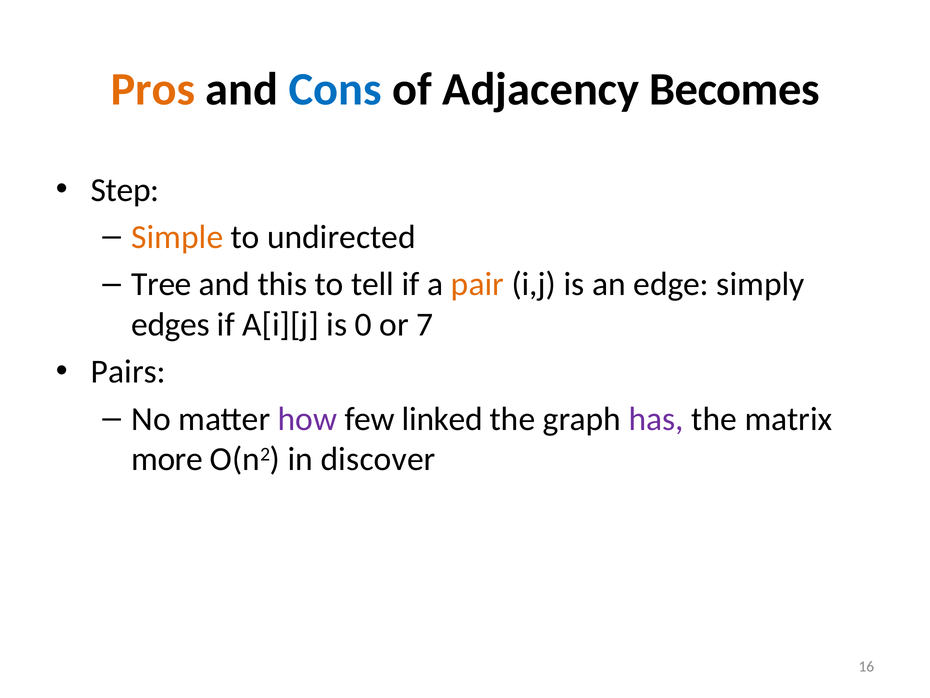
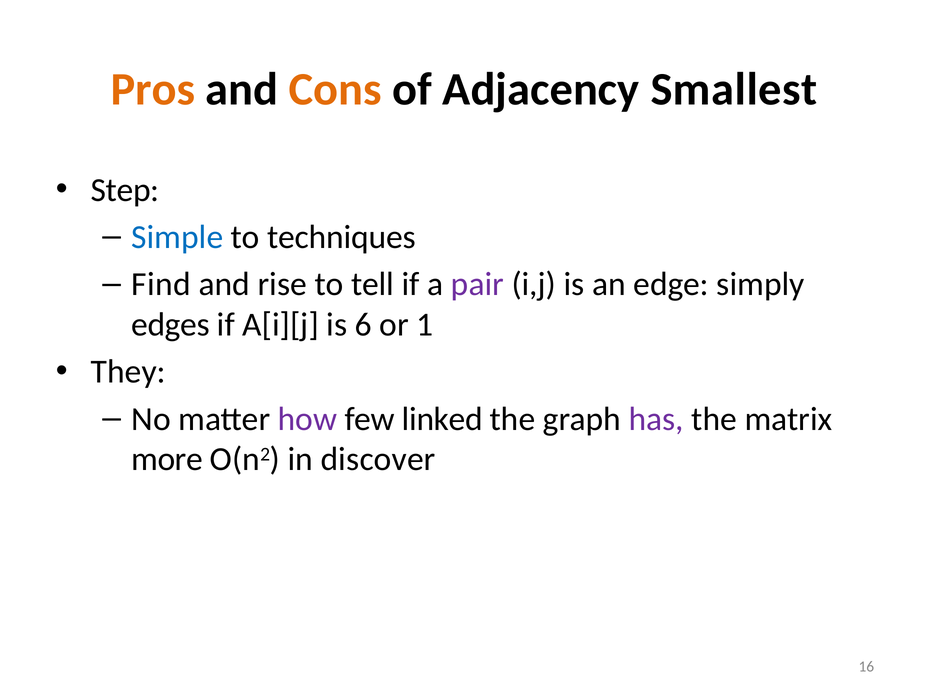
Cons colour: blue -> orange
Becomes: Becomes -> Smallest
Simple colour: orange -> blue
undirected: undirected -> techniques
Tree: Tree -> Find
this: this -> rise
pair colour: orange -> purple
0: 0 -> 6
7: 7 -> 1
Pairs: Pairs -> They
